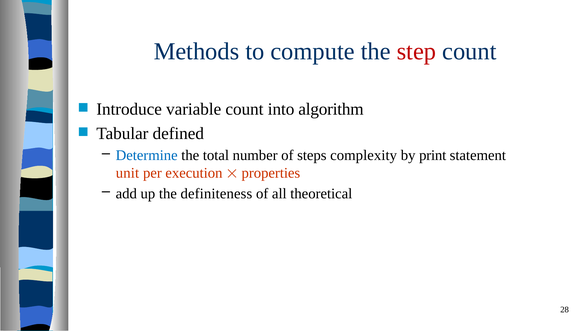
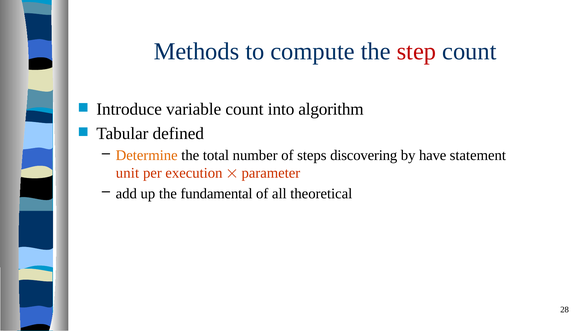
Determine colour: blue -> orange
complexity: complexity -> discovering
print: print -> have
properties: properties -> parameter
definiteness: definiteness -> fundamental
